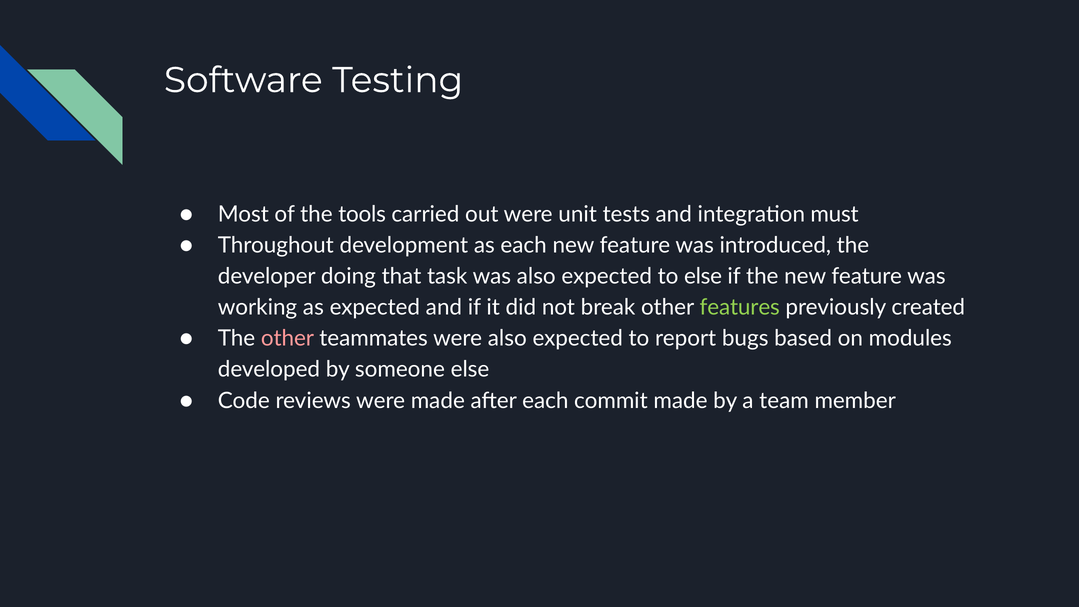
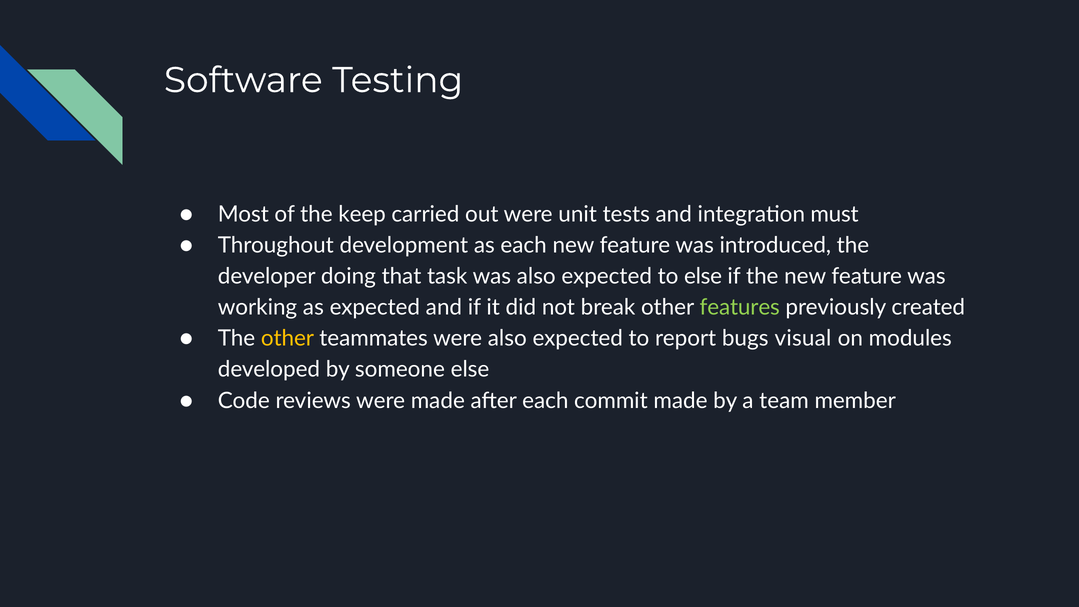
tools: tools -> keep
other at (287, 339) colour: pink -> yellow
based: based -> visual
